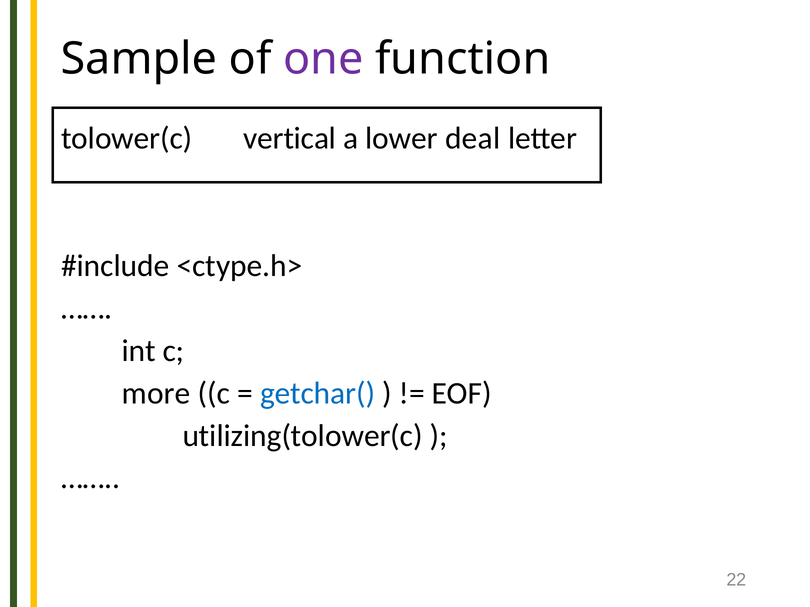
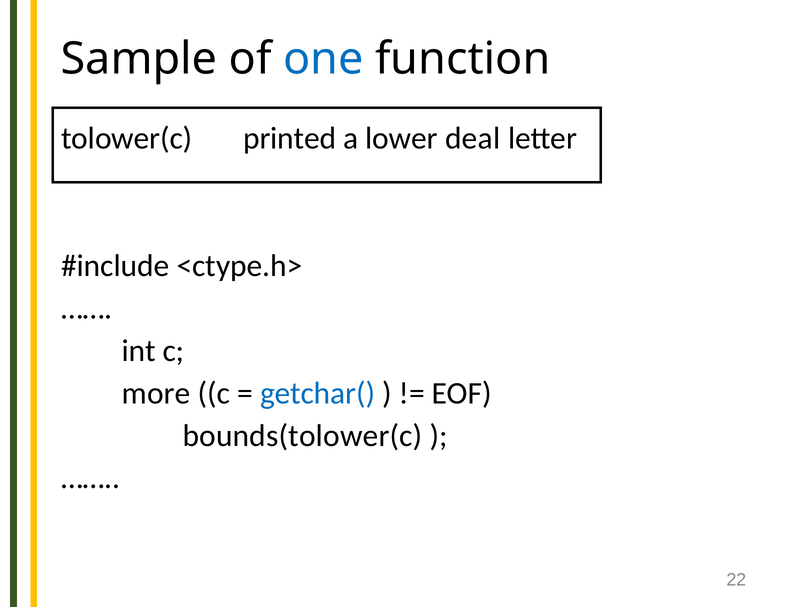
one colour: purple -> blue
vertical: vertical -> printed
utilizing(tolower(c: utilizing(tolower(c -> bounds(tolower(c
